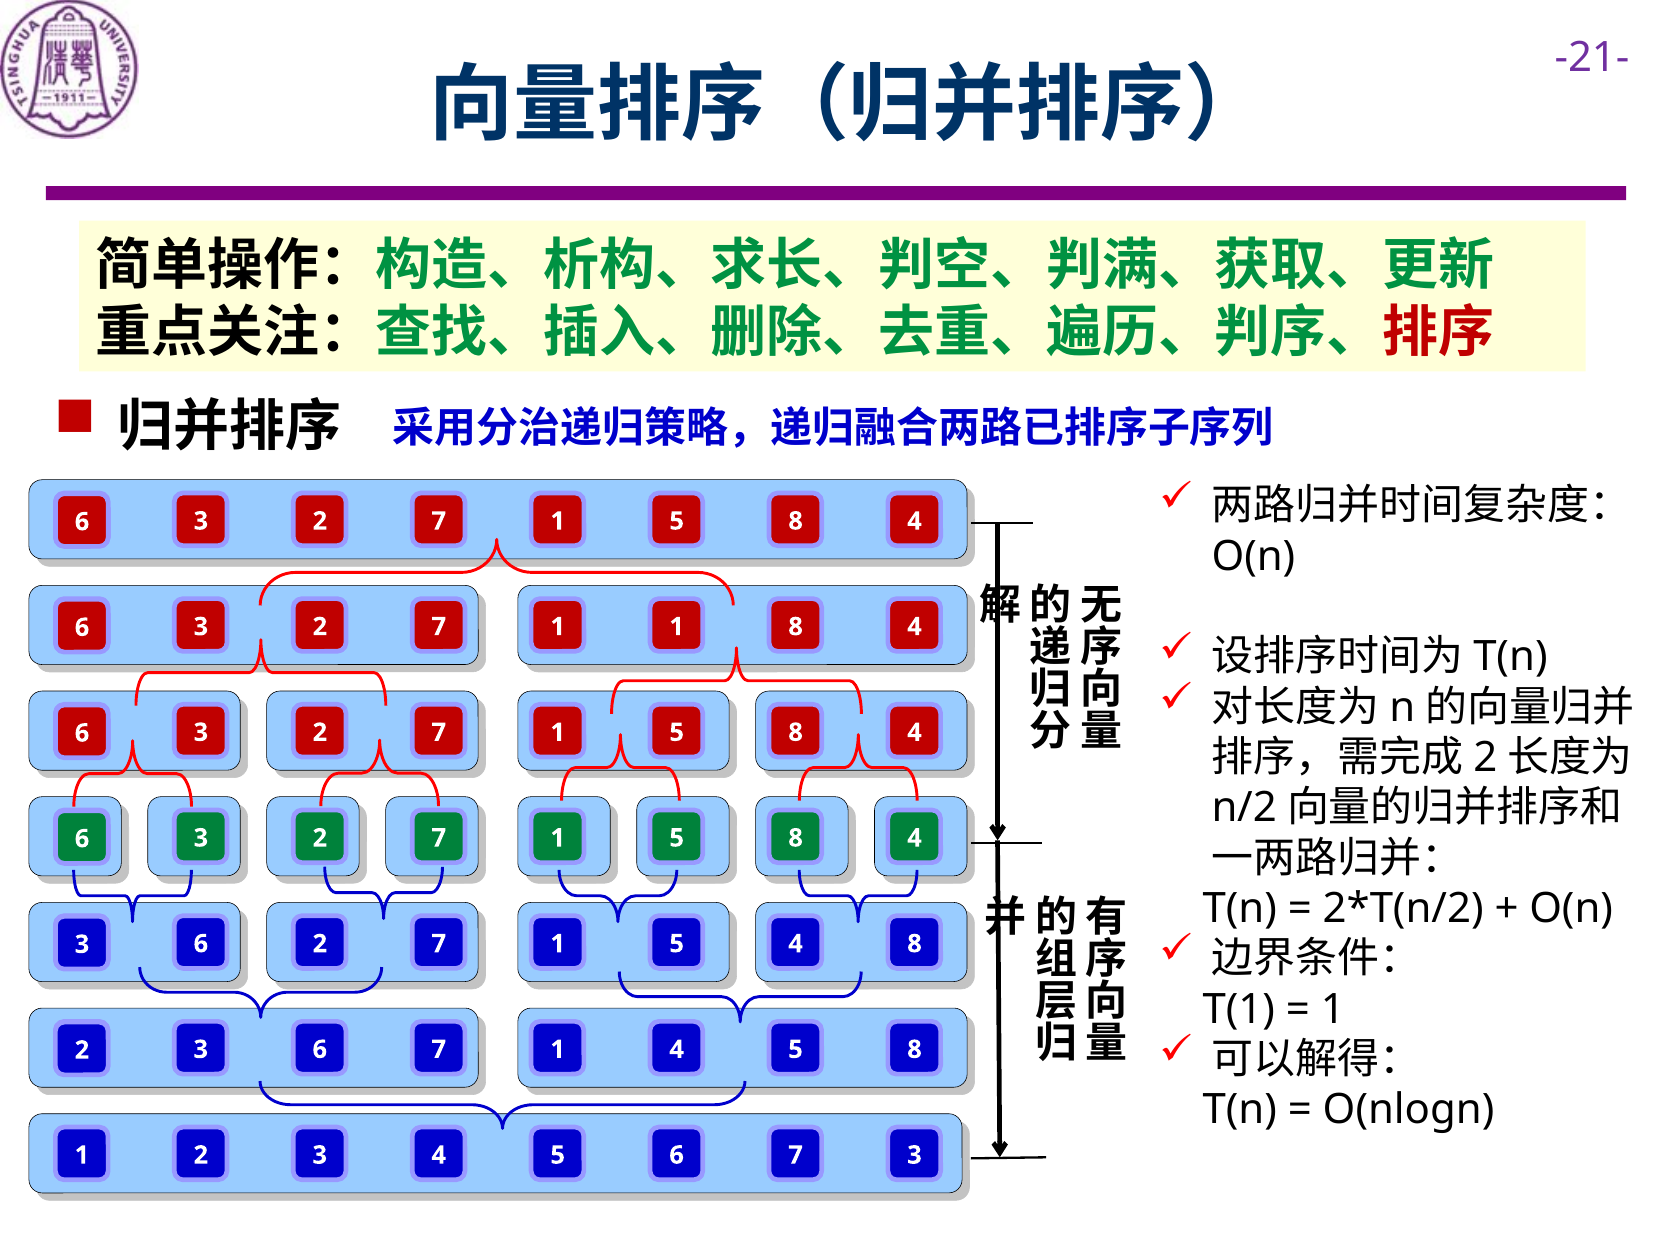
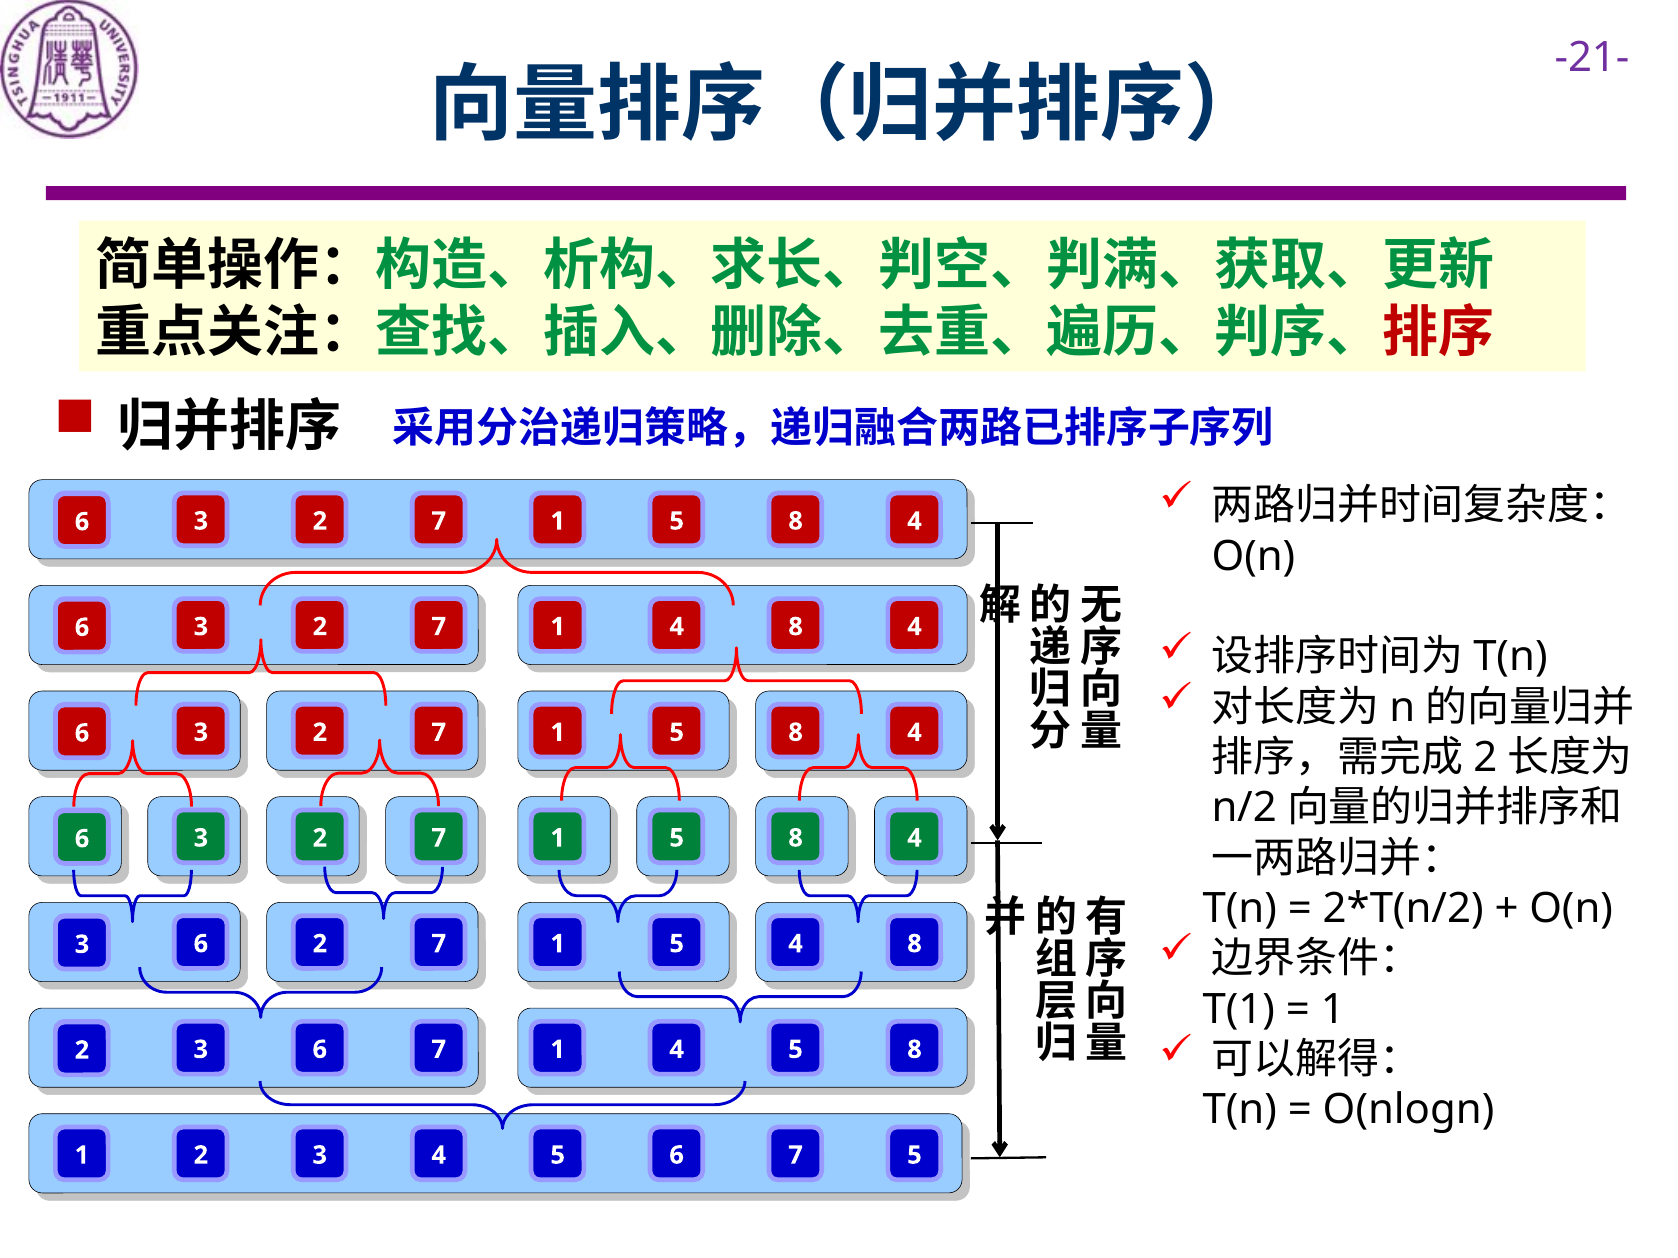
2 7 1 1: 1 -> 4
7 3: 3 -> 5
